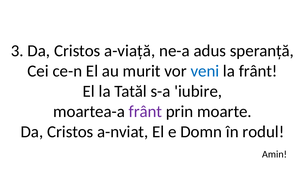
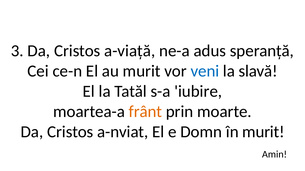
la frânt: frânt -> slavă
frânt at (145, 112) colour: purple -> orange
în rodul: rodul -> murit
